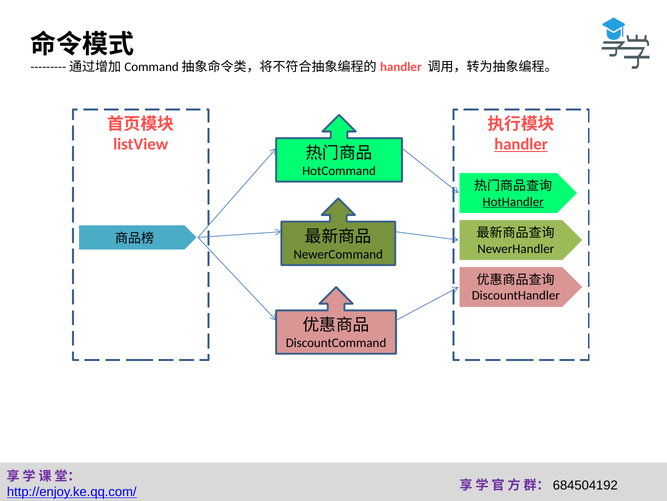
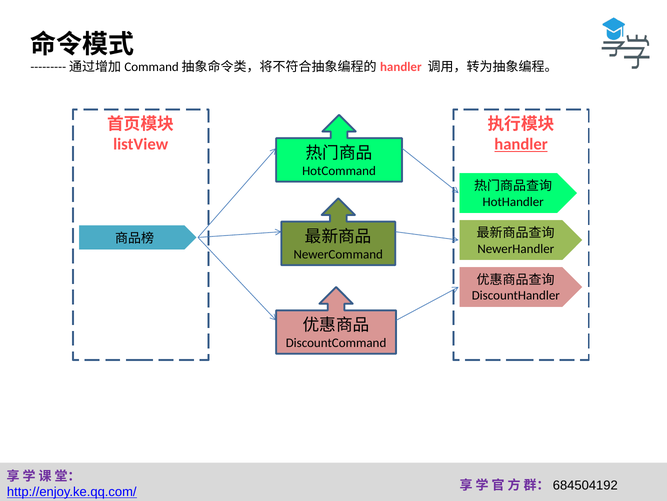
HotHandler underline: present -> none
